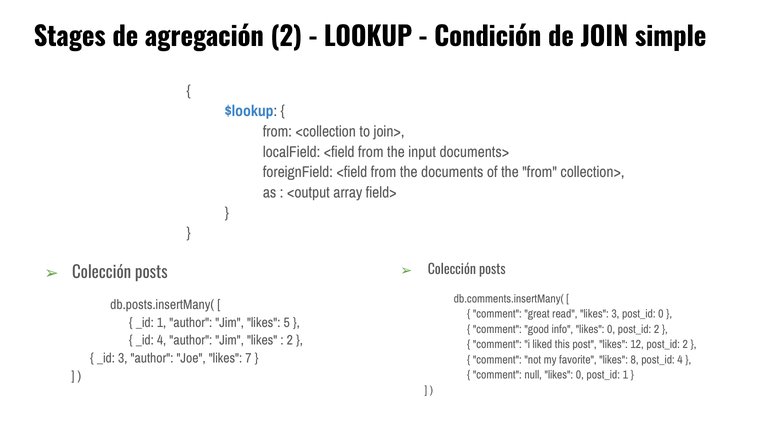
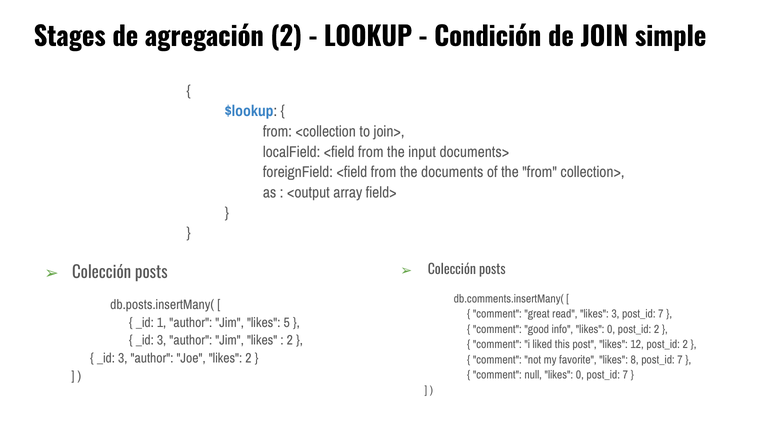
3 post_id 0: 0 -> 7
4 at (162, 340): 4 -> 3
likes 7: 7 -> 2
8 post_id 4: 4 -> 7
0 post_id 1: 1 -> 7
